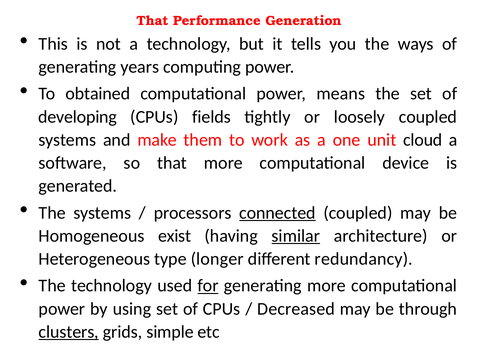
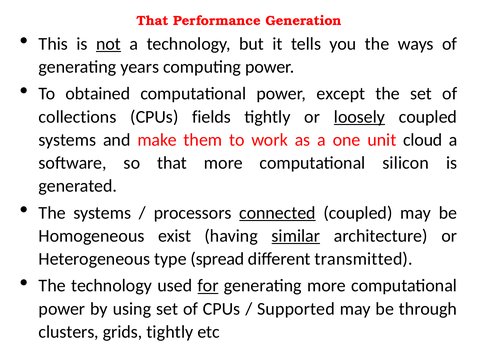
not underline: none -> present
means: means -> except
developing: developing -> collections
loosely underline: none -> present
device: device -> silicon
longer: longer -> spread
redundancy: redundancy -> transmitted
Decreased: Decreased -> Supported
clusters underline: present -> none
grids simple: simple -> tightly
